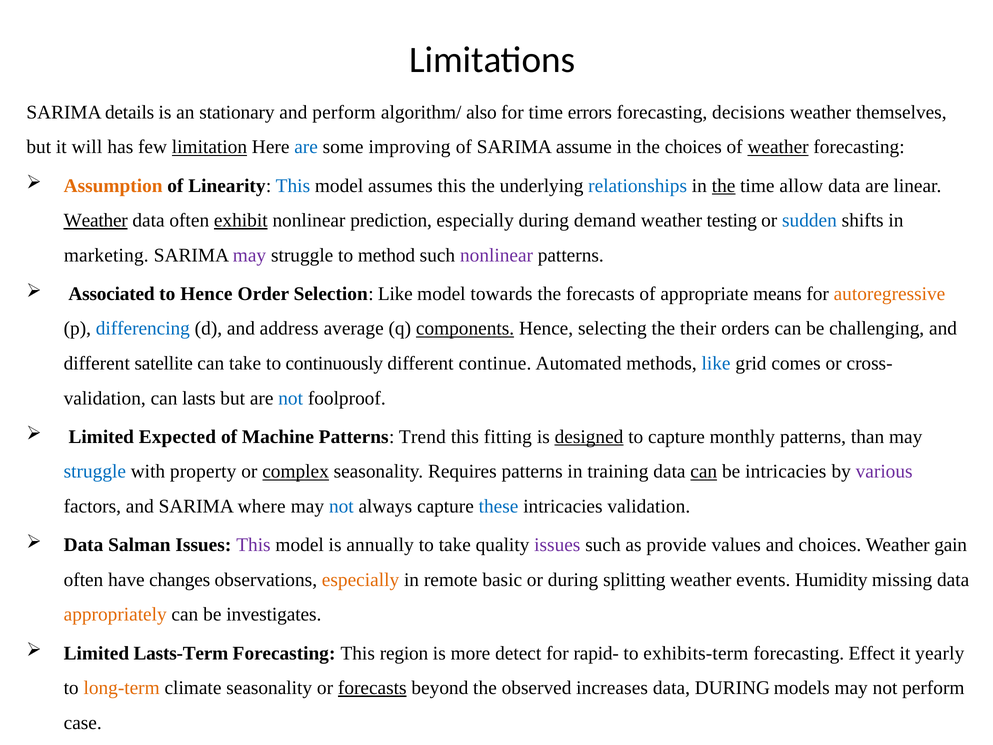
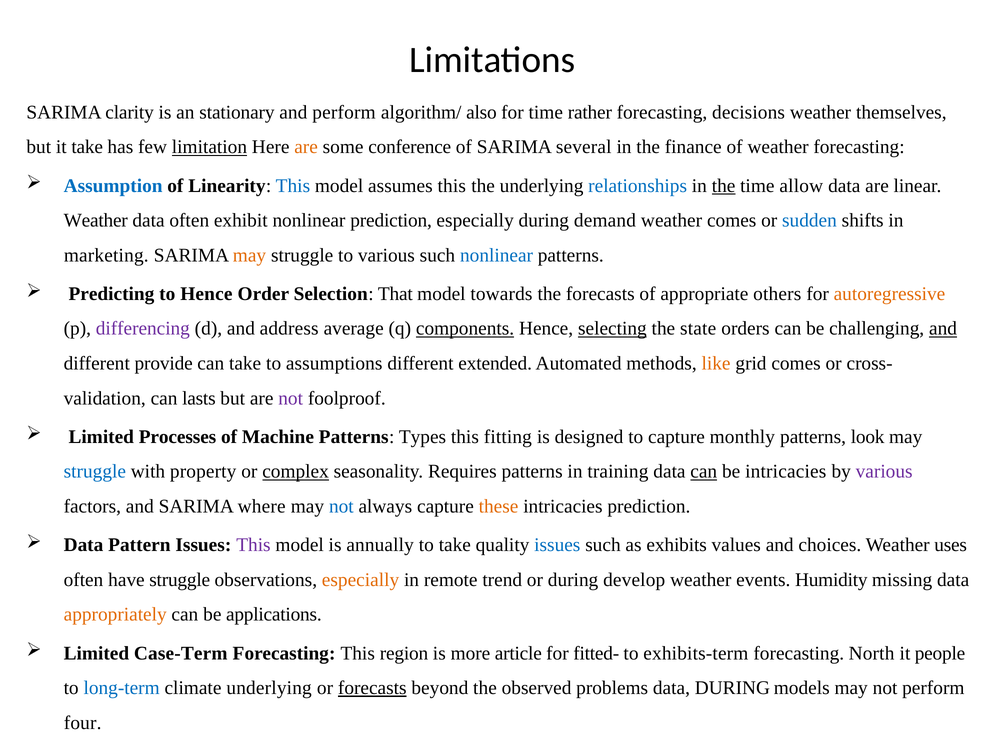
details: details -> clarity
errors: errors -> rather
it will: will -> take
are at (306, 147) colour: blue -> orange
improving: improving -> conference
assume: assume -> several
the choices: choices -> finance
weather at (778, 147) underline: present -> none
Assumption colour: orange -> blue
Weather at (96, 220) underline: present -> none
exhibit underline: present -> none
weather testing: testing -> comes
may at (249, 255) colour: purple -> orange
to method: method -> various
nonlinear at (497, 255) colour: purple -> blue
Associated: Associated -> Predicting
Selection Like: Like -> That
means: means -> others
differencing colour: blue -> purple
selecting underline: none -> present
their: their -> state
and at (943, 329) underline: none -> present
satellite: satellite -> provide
continuously: continuously -> assumptions
continue: continue -> extended
like at (716, 363) colour: blue -> orange
not at (291, 398) colour: blue -> purple
Expected: Expected -> Processes
Trend: Trend -> Types
designed underline: present -> none
than: than -> look
these colour: blue -> orange
intricacies validation: validation -> prediction
Salman: Salman -> Pattern
issues at (557, 545) colour: purple -> blue
provide: provide -> exhibits
gain: gain -> uses
have changes: changes -> struggle
basic: basic -> trend
splitting: splitting -> develop
investigates: investigates -> applications
Lasts-Term: Lasts-Term -> Case-Term
detect: detect -> article
rapid-: rapid- -> fitted-
Effect: Effect -> North
yearly: yearly -> people
long-term colour: orange -> blue
climate seasonality: seasonality -> underlying
increases: increases -> problems
case: case -> four
